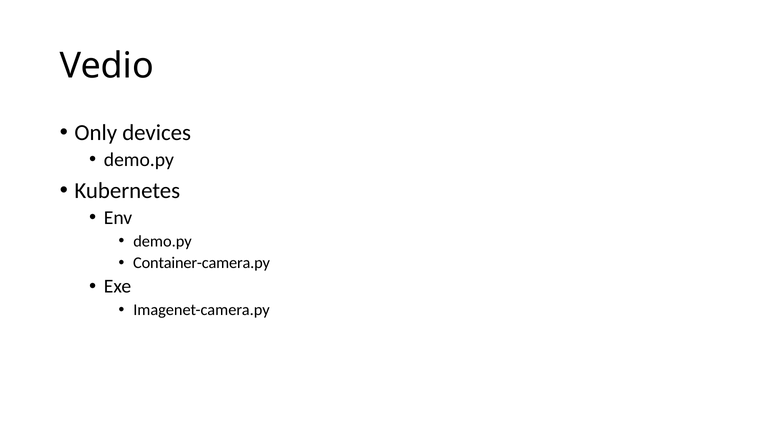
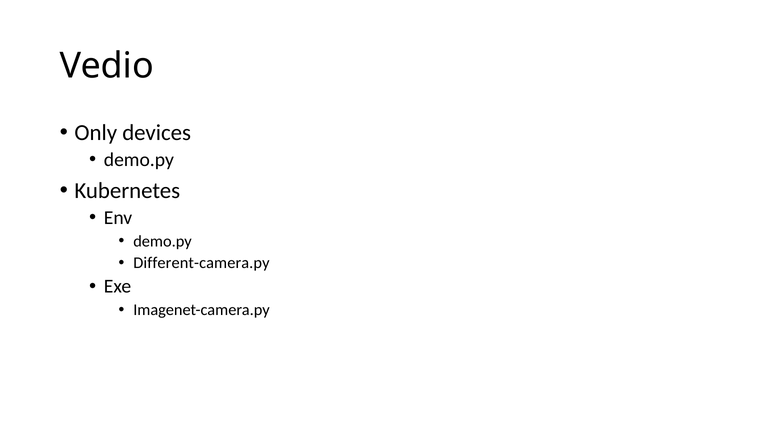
Container-camera.py: Container-camera.py -> Different-camera.py
